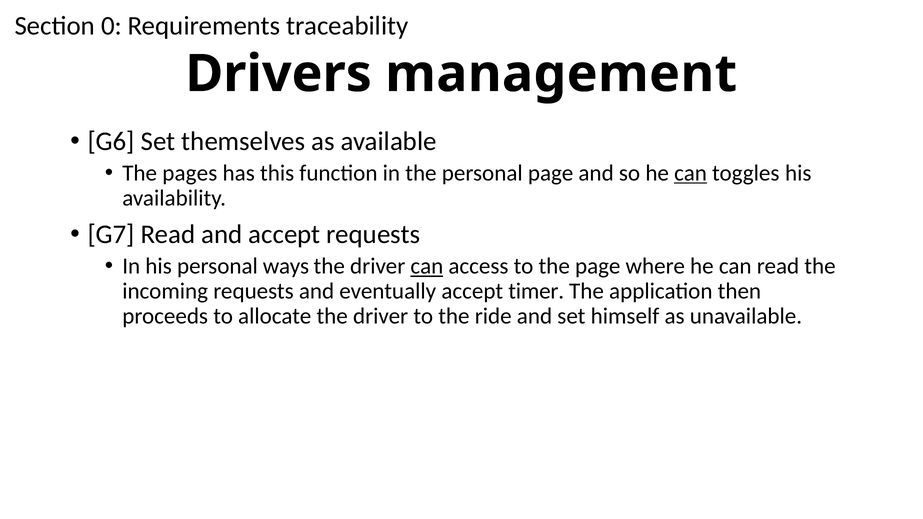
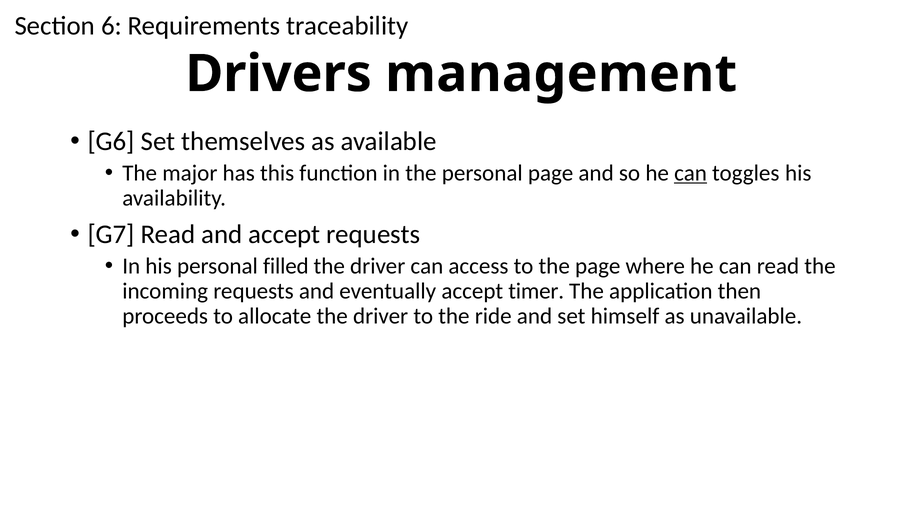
0: 0 -> 6
pages: pages -> major
ways: ways -> filled
can at (427, 266) underline: present -> none
